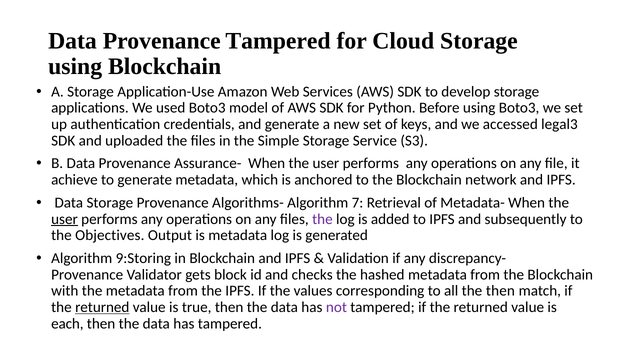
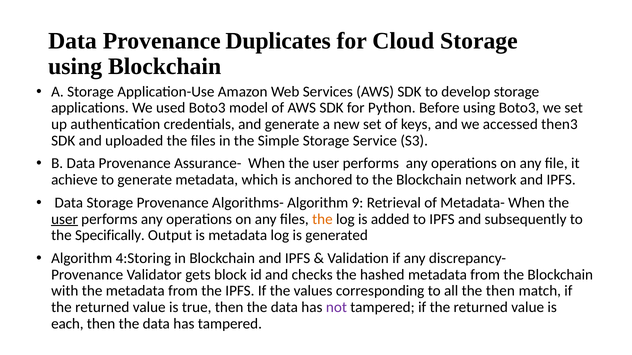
Provenance Tampered: Tampered -> Duplicates
legal3: legal3 -> then3
7: 7 -> 9
the at (322, 219) colour: purple -> orange
Objectives: Objectives -> Specifically
9:Storing: 9:Storing -> 4:Storing
returned at (102, 308) underline: present -> none
